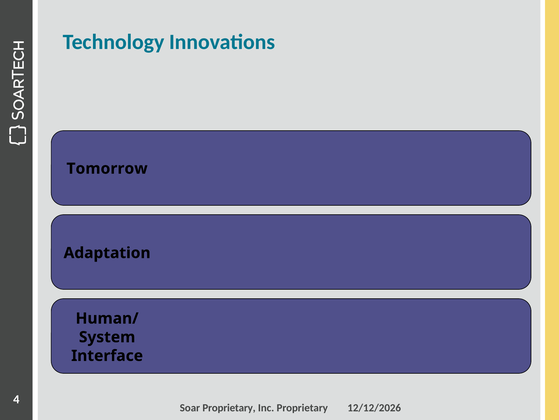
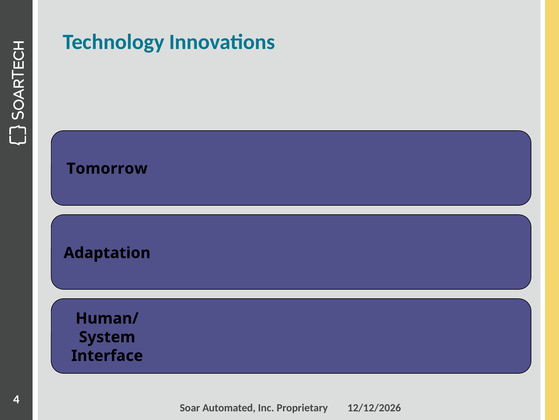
Soar Proprietary: Proprietary -> Automated
